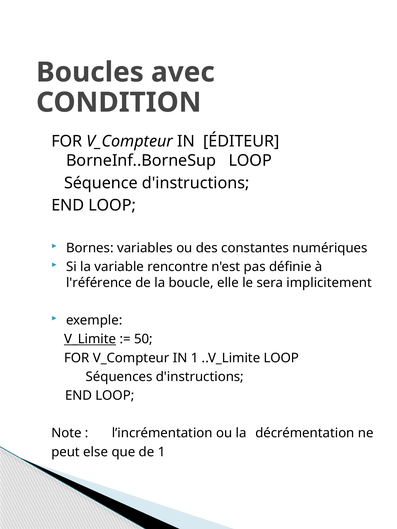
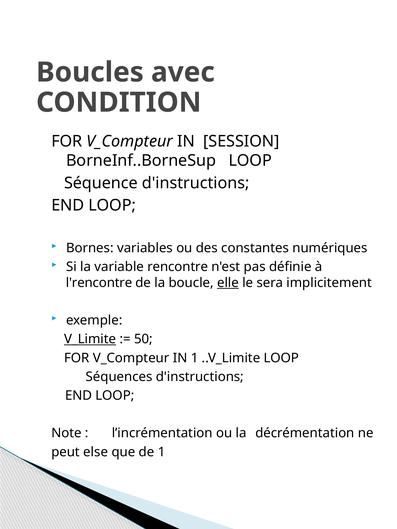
ÉDITEUR: ÉDITEUR -> SESSION
l'référence: l'référence -> l'rencontre
elle underline: none -> present
